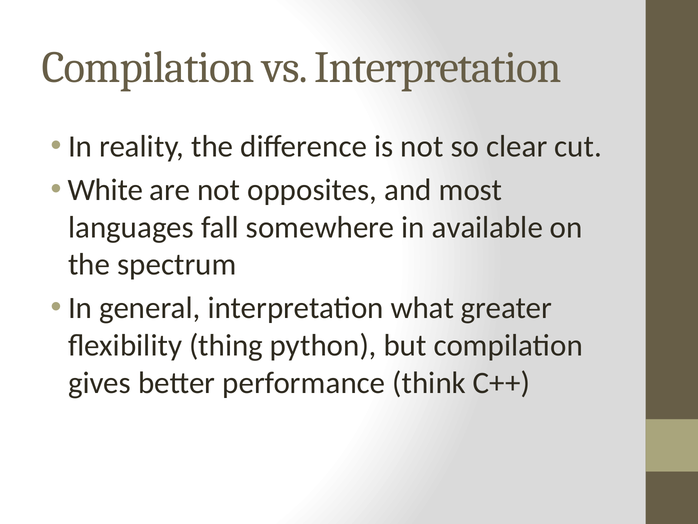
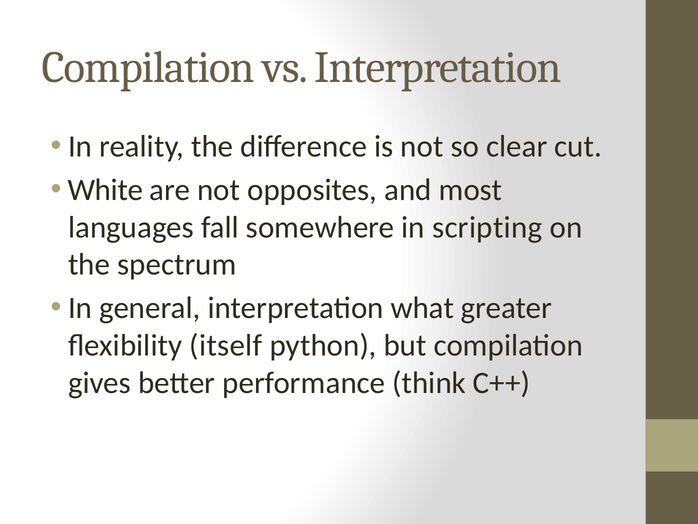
available: available -> scripting
thing: thing -> itself
